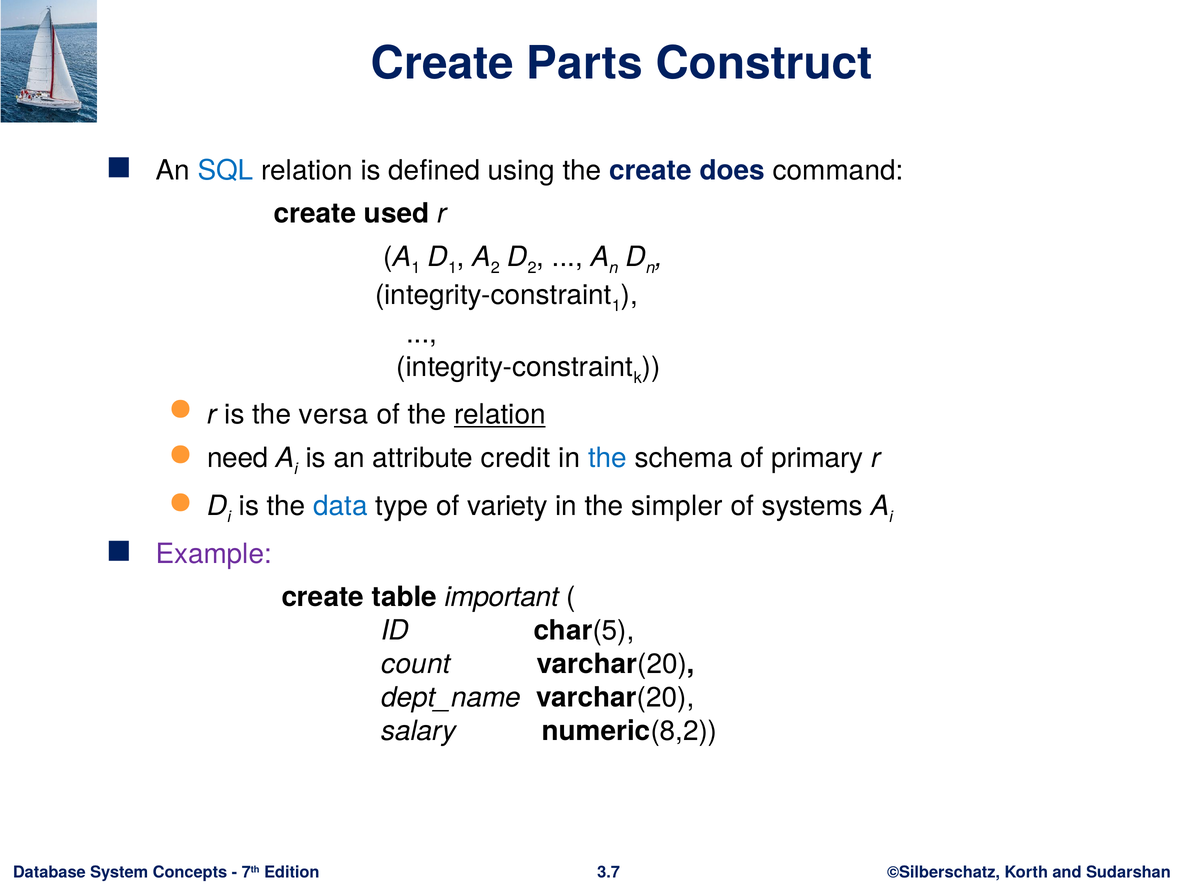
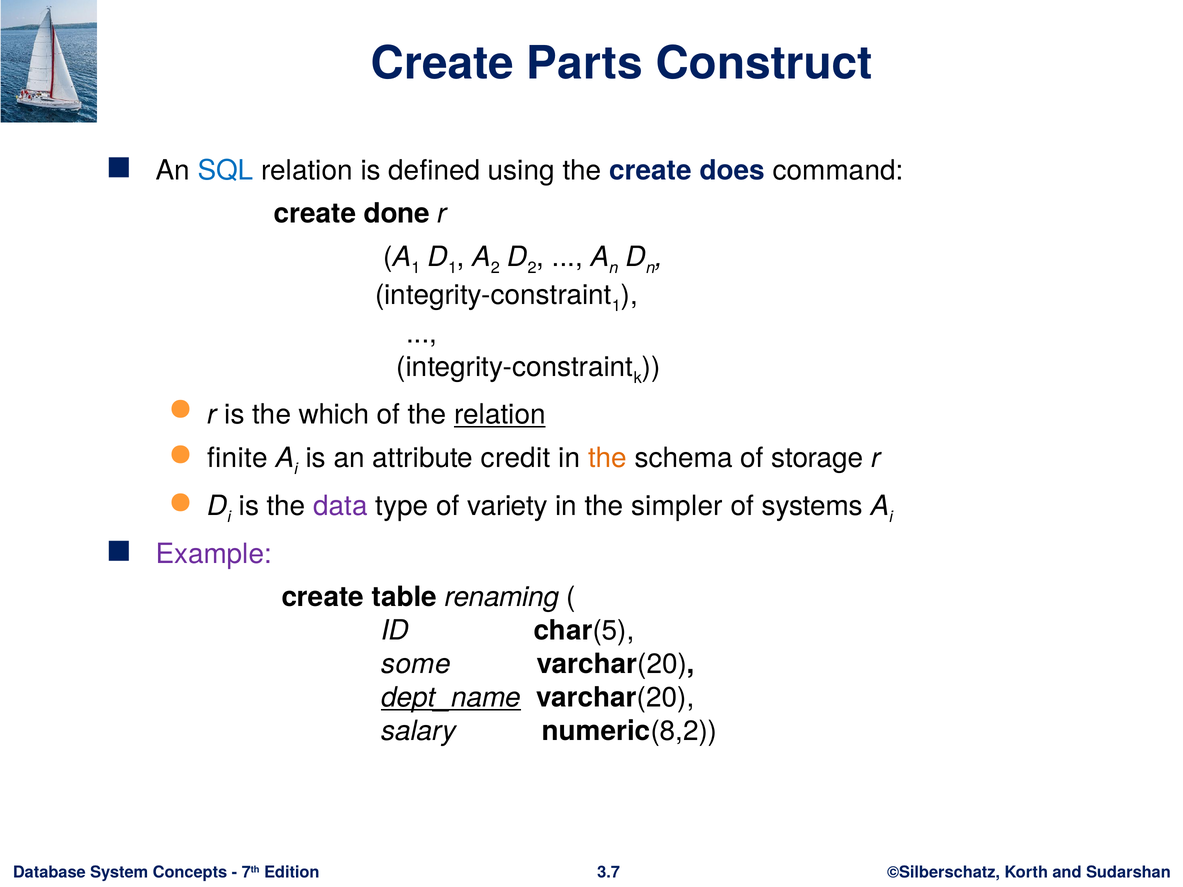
used: used -> done
versa: versa -> which
need: need -> finite
the at (607, 458) colour: blue -> orange
primary: primary -> storage
data colour: blue -> purple
important: important -> renaming
count: count -> some
dept_name underline: none -> present
